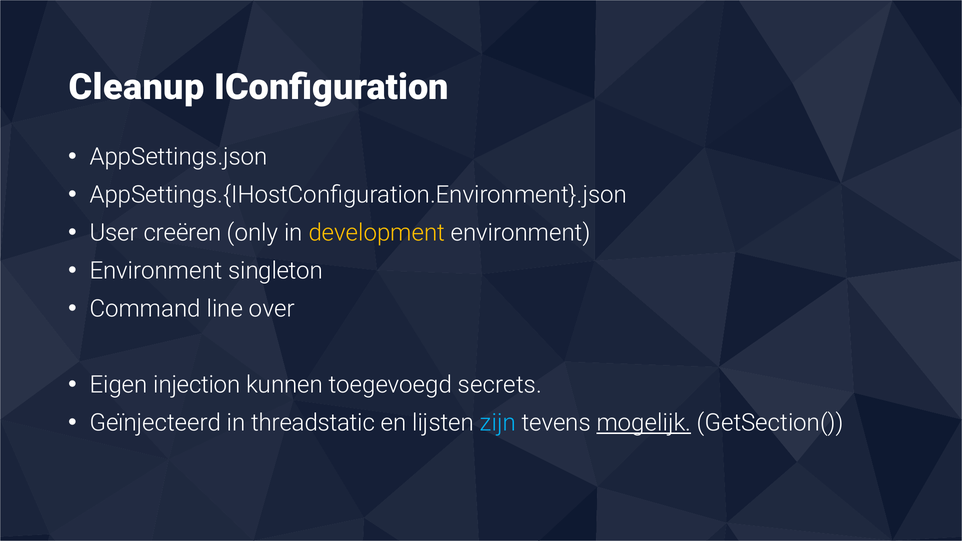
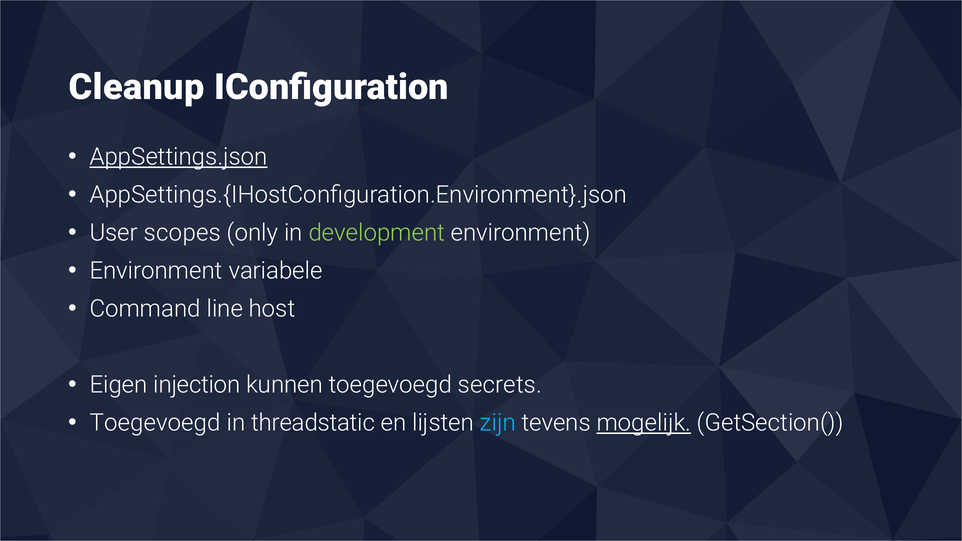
AppSettings.json underline: none -> present
creëren: creëren -> scopes
development colour: yellow -> light green
singleton: singleton -> variabele
over: over -> host
Geïnjecteerd at (155, 423): Geïnjecteerd -> Toegevoegd
